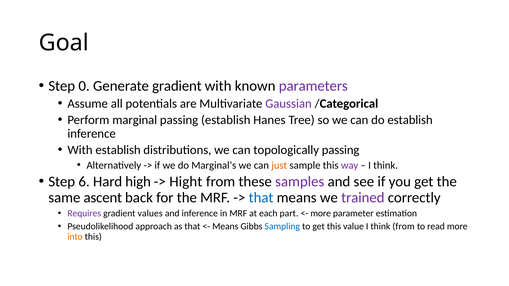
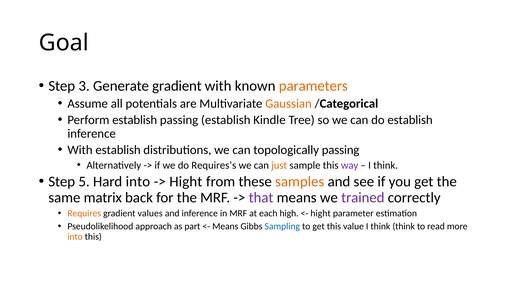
0: 0 -> 3
parameters colour: purple -> orange
Gaussian colour: purple -> orange
Perform marginal: marginal -> establish
Hanes: Hanes -> Kindle
Marginal’s: Marginal’s -> Requires’s
6: 6 -> 5
Hard high: high -> into
samples colour: purple -> orange
ascent: ascent -> matrix
that at (261, 198) colour: blue -> purple
Requires colour: purple -> orange
part: part -> high
more at (321, 214): more -> hight
as that: that -> part
think from: from -> think
